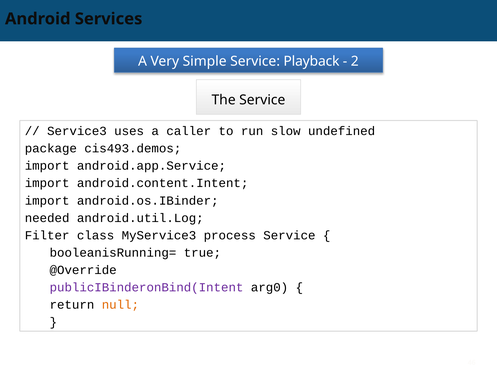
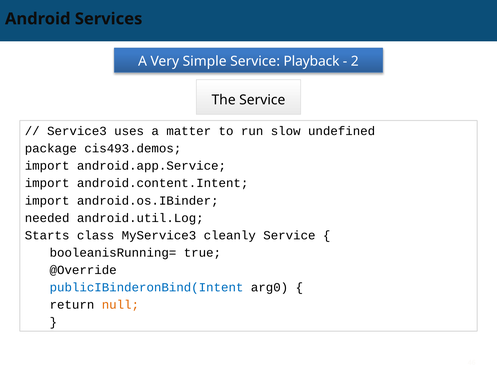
caller: caller -> matter
Filter: Filter -> Starts
process: process -> cleanly
publicIBinderonBind(Intent colour: purple -> blue
